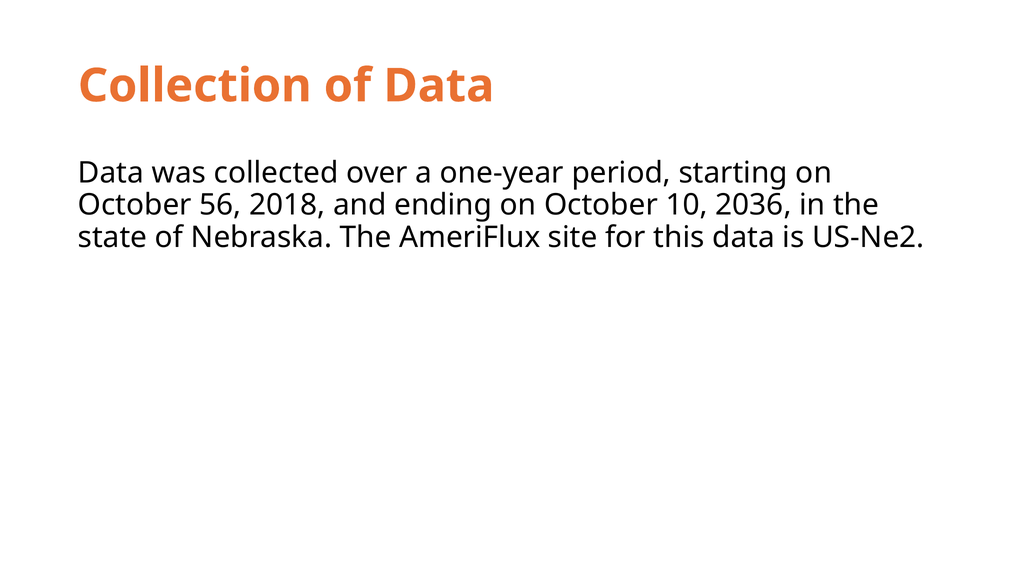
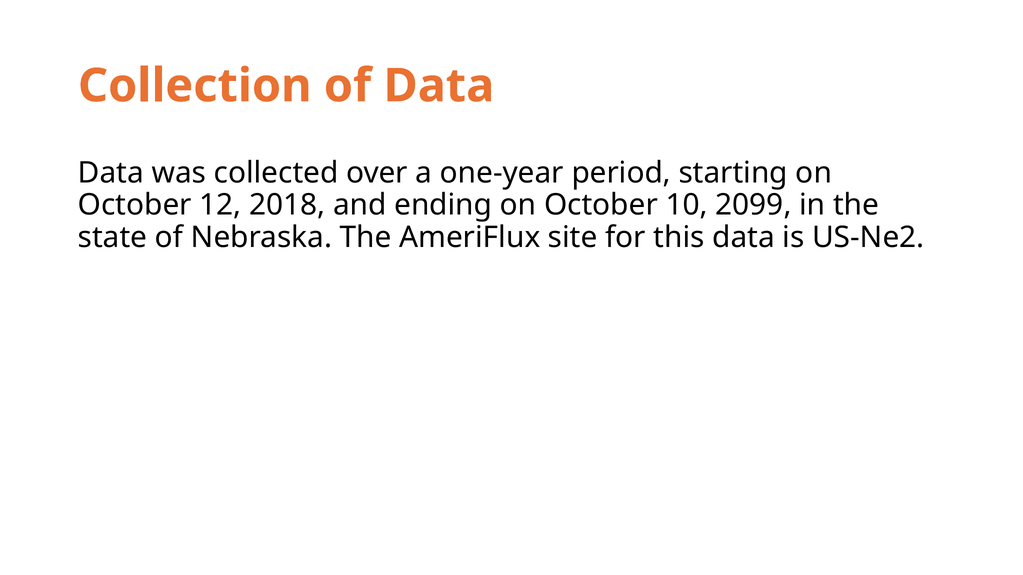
56: 56 -> 12
2036: 2036 -> 2099
